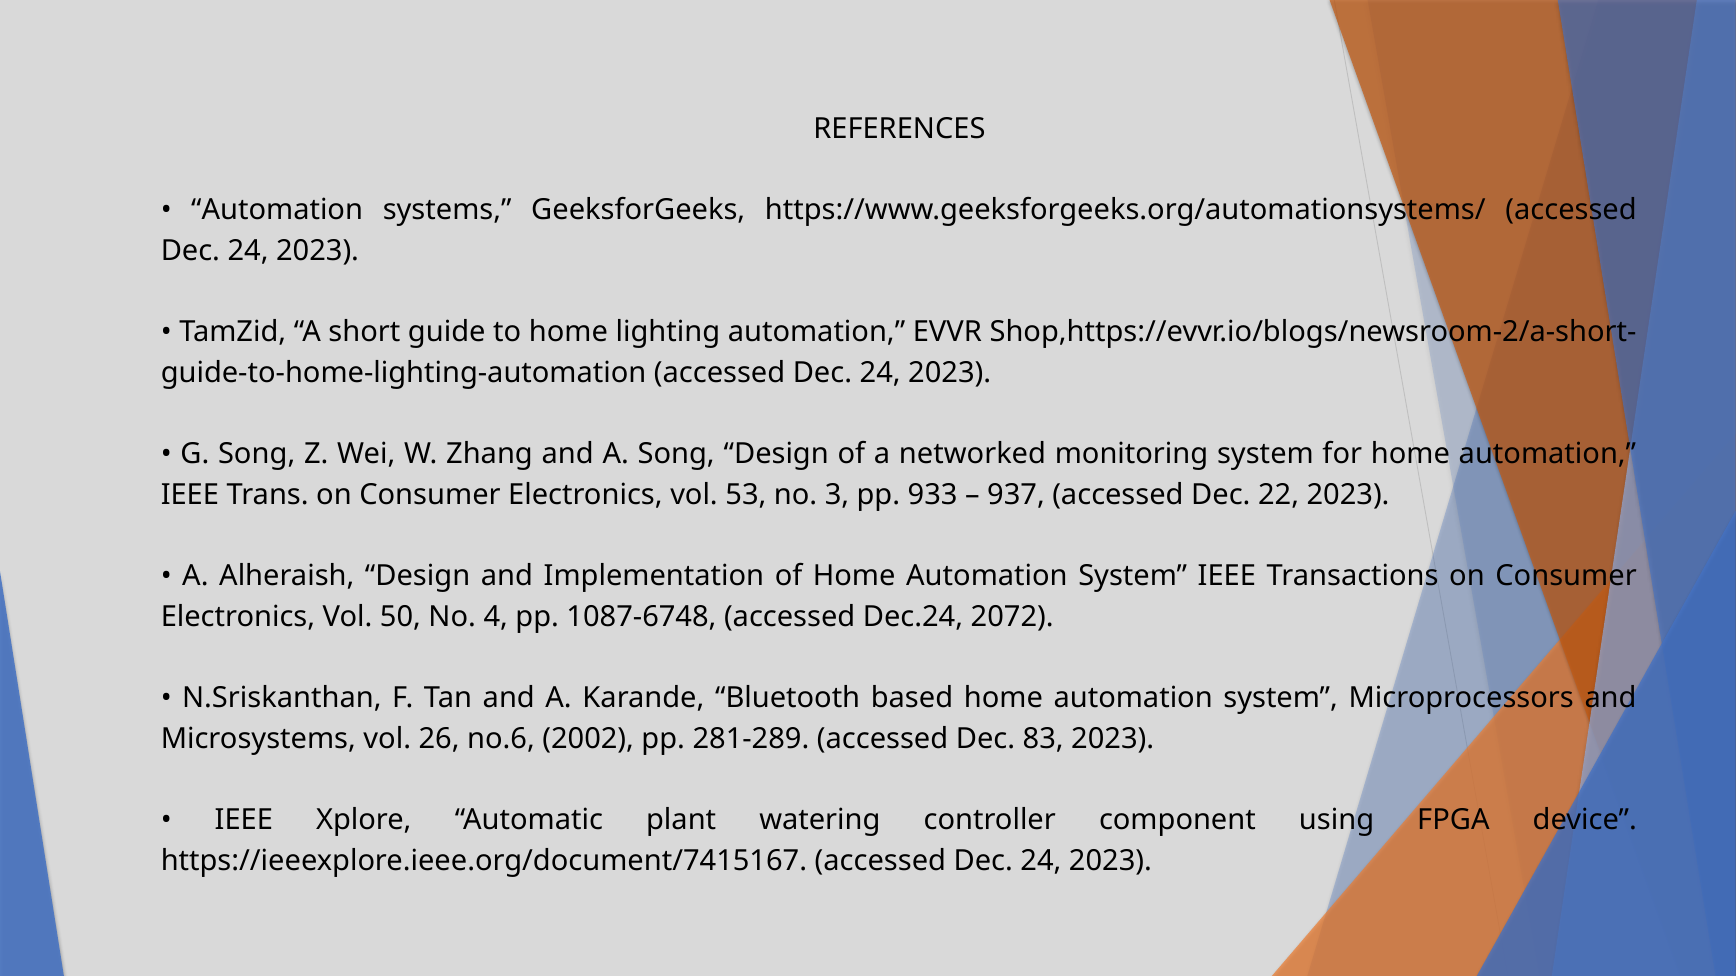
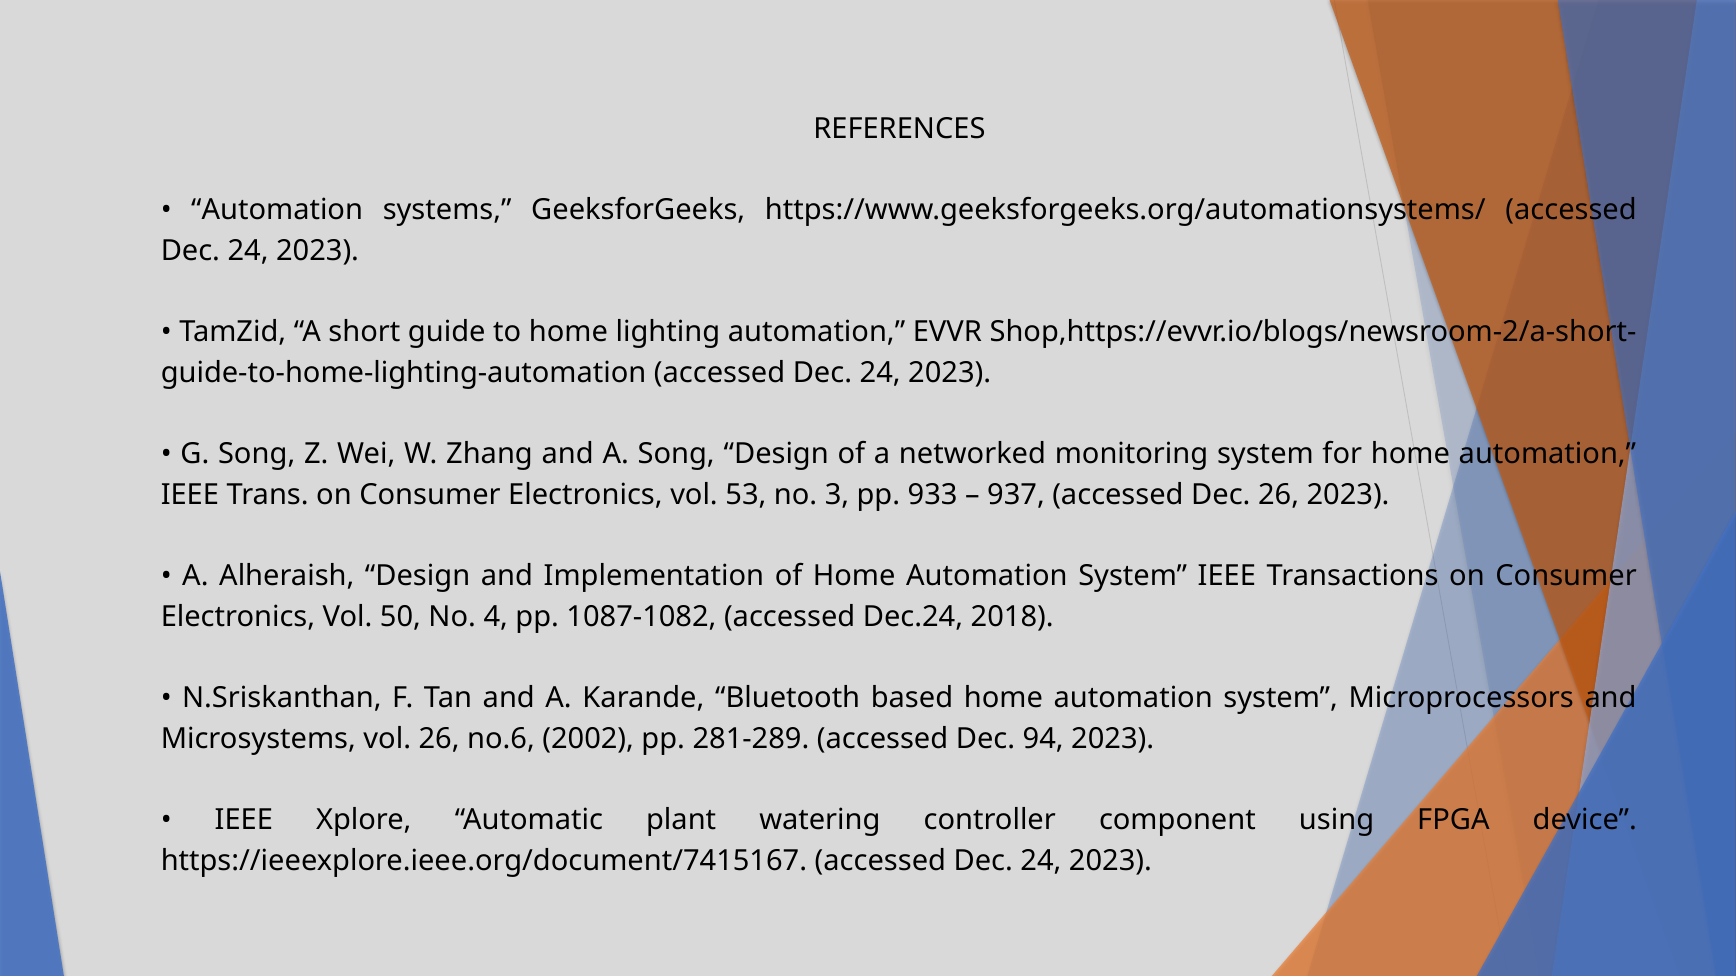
Dec 22: 22 -> 26
1087-6748: 1087-6748 -> 1087-1082
2072: 2072 -> 2018
83: 83 -> 94
